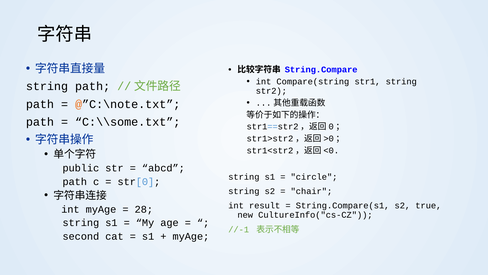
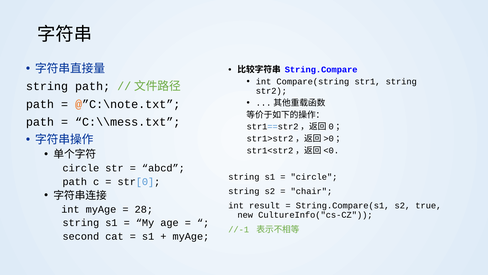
C:\\some.txt: C:\\some.txt -> C:\\mess.txt
public at (81, 168): public -> circle
